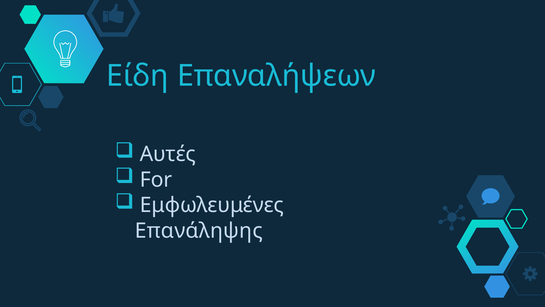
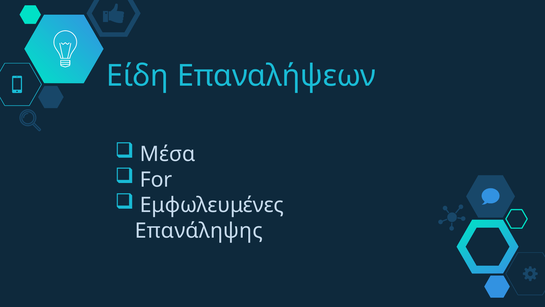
Αυτές: Αυτές -> Μέσα
